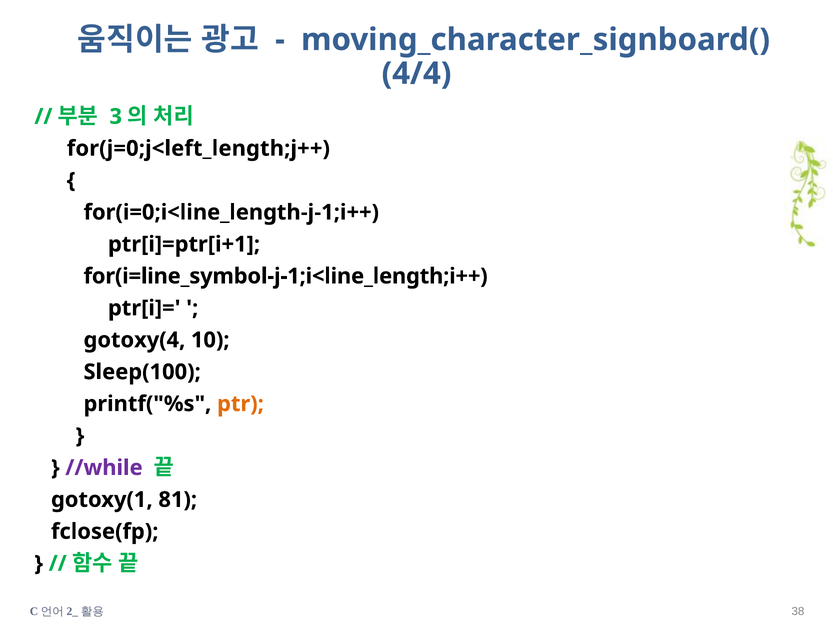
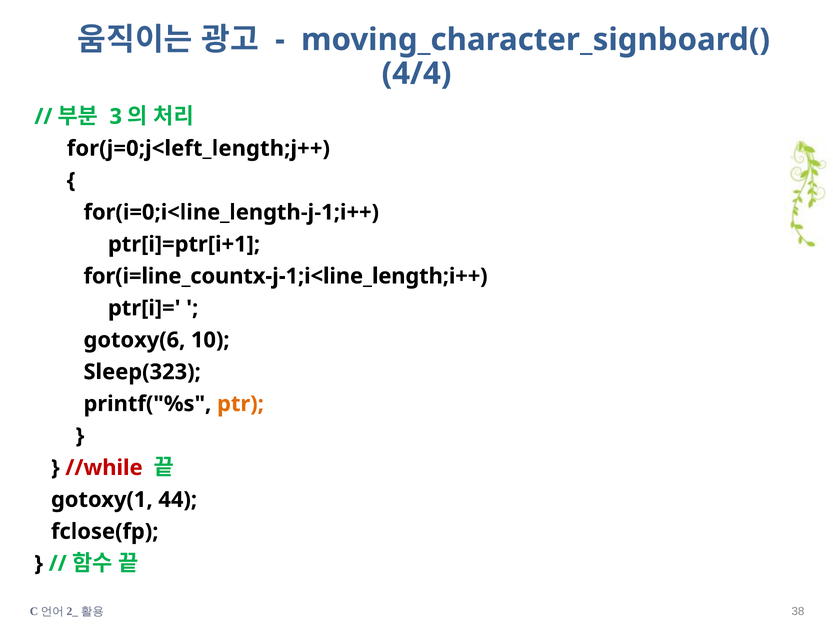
for(i=line_symbol-j-1;i<line_length;i++: for(i=line_symbol-j-1;i<line_length;i++ -> for(i=line_countx-j-1;i<line_length;i++
gotoxy(4: gotoxy(4 -> gotoxy(6
Sleep(100: Sleep(100 -> Sleep(323
//while colour: purple -> red
81: 81 -> 44
